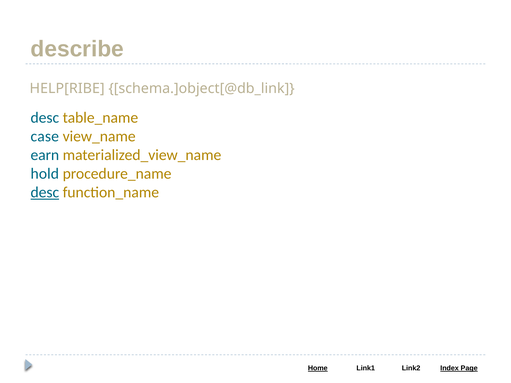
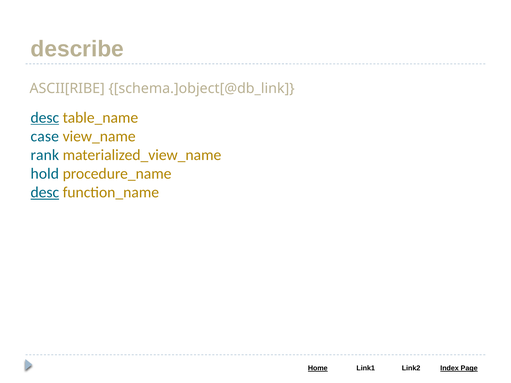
HELP[RIBE: HELP[RIBE -> ASCII[RIBE
desc at (45, 118) underline: none -> present
earn: earn -> rank
